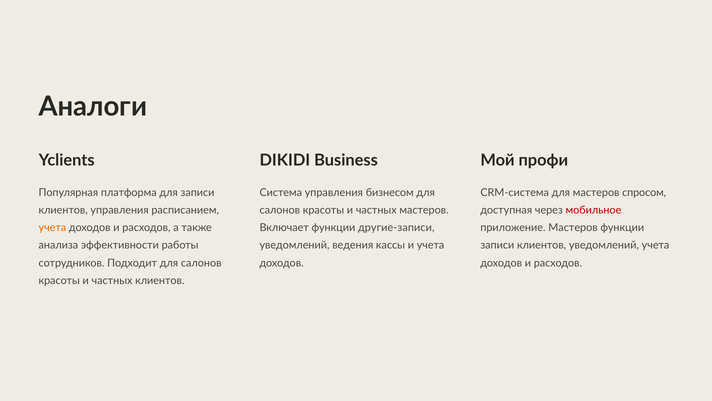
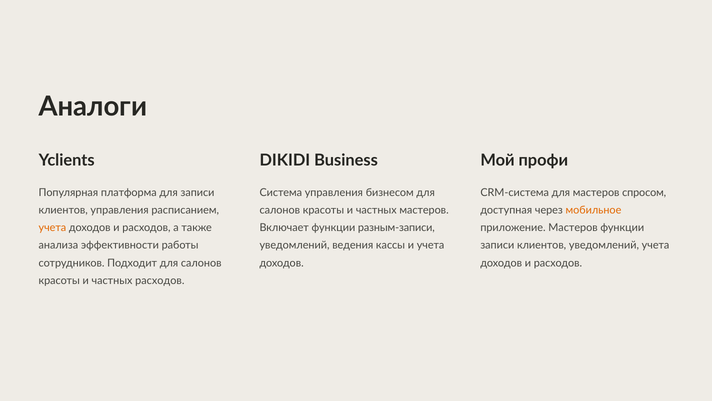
мобильное colour: red -> orange
другие-записи: другие-записи -> разным-записи
частных клиентов: клиентов -> расходов
